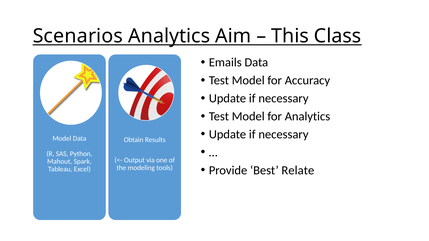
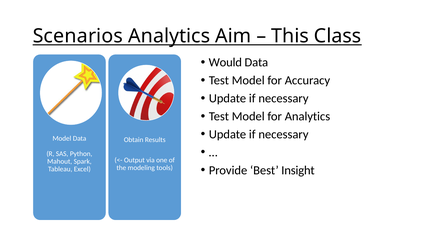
Emails: Emails -> Would
Relate: Relate -> Insight
